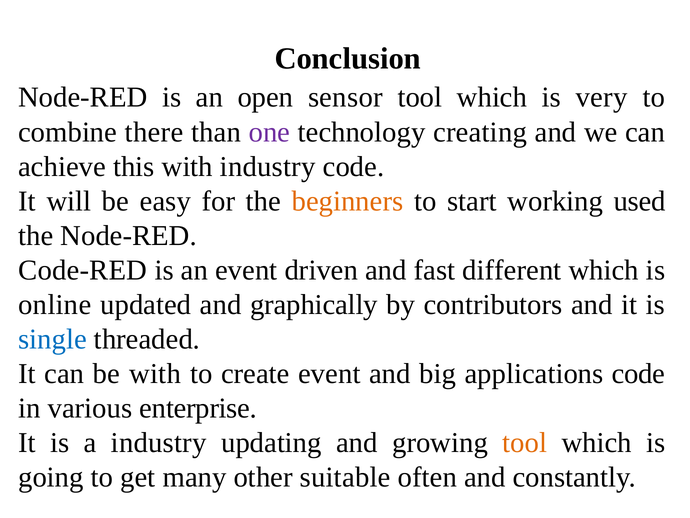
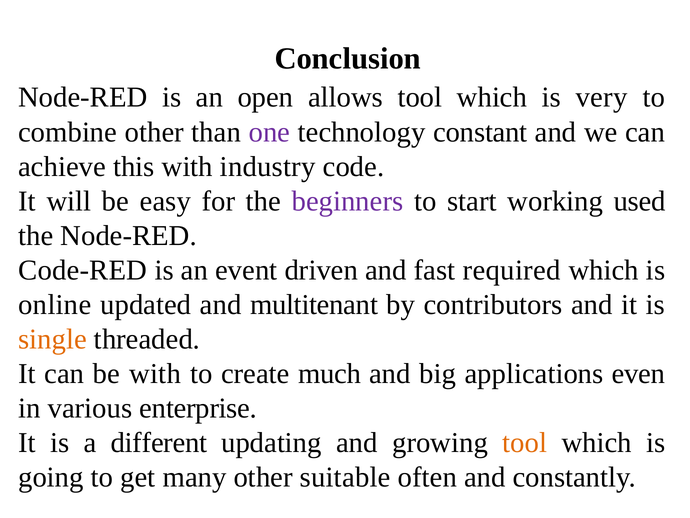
sensor: sensor -> allows
combine there: there -> other
creating: creating -> constant
beginners colour: orange -> purple
different: different -> required
graphically: graphically -> multitenant
single colour: blue -> orange
create event: event -> much
applications code: code -> even
a industry: industry -> different
